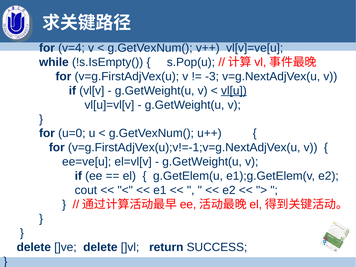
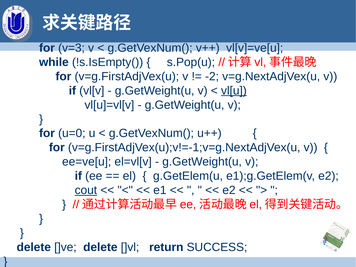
v=4: v=4 -> v=3
-3: -3 -> -2
cout underline: none -> present
